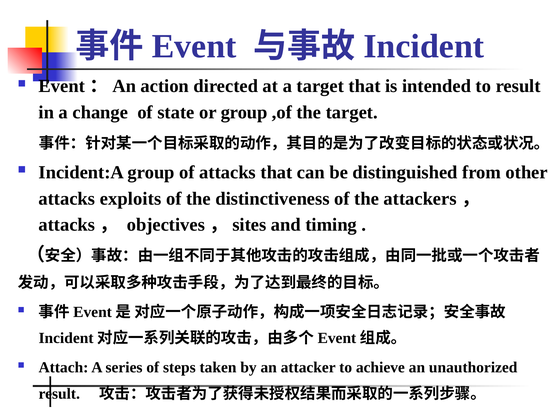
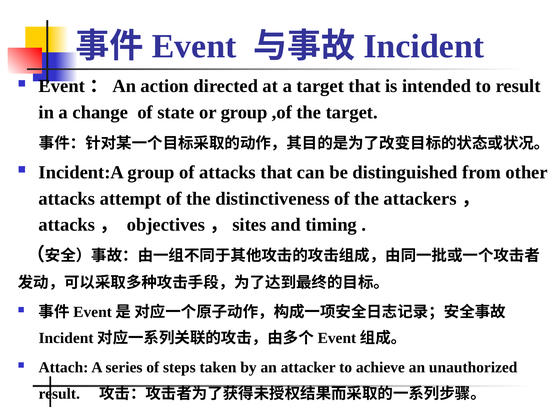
exploits: exploits -> attempt
